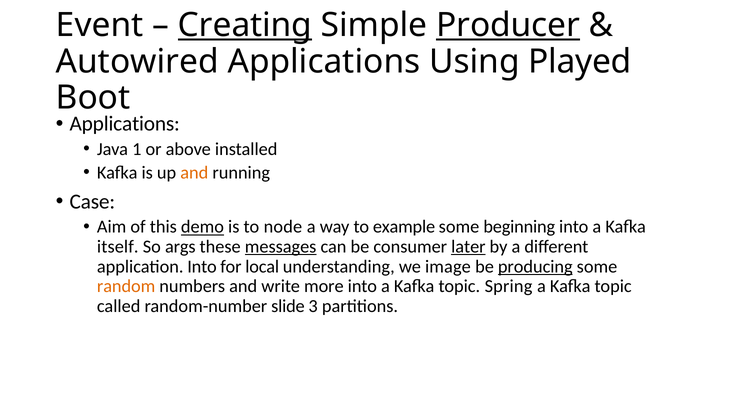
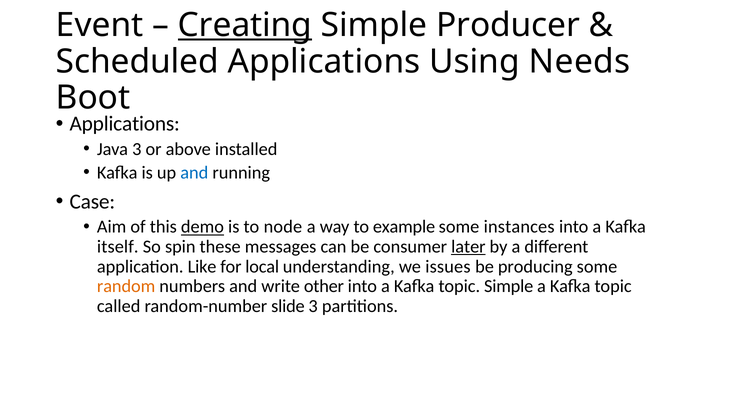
Producer underline: present -> none
Autowired: Autowired -> Scheduled
Played: Played -> Needs
Java 1: 1 -> 3
and at (194, 173) colour: orange -> blue
beginning: beginning -> instances
args: args -> spin
messages underline: present -> none
application Into: Into -> Like
image: image -> issues
producing underline: present -> none
more: more -> other
topic Spring: Spring -> Simple
